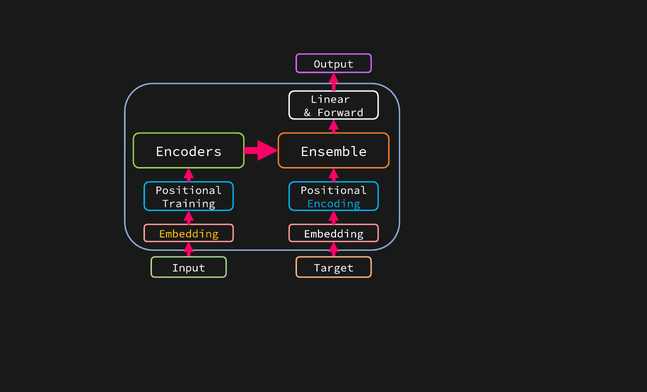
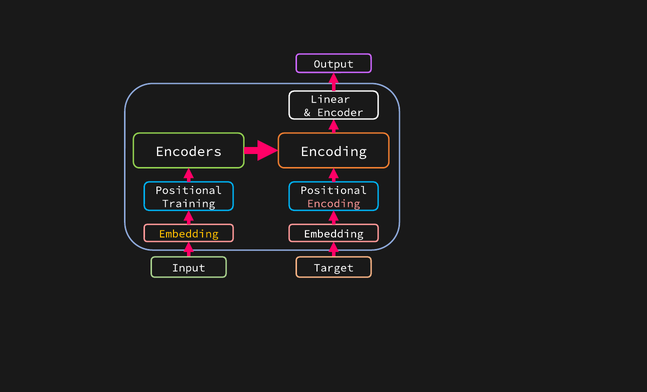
Forward: Forward -> Encoder
Encoders Ensemble: Ensemble -> Encoding
Encoding at (334, 204) colour: light blue -> pink
